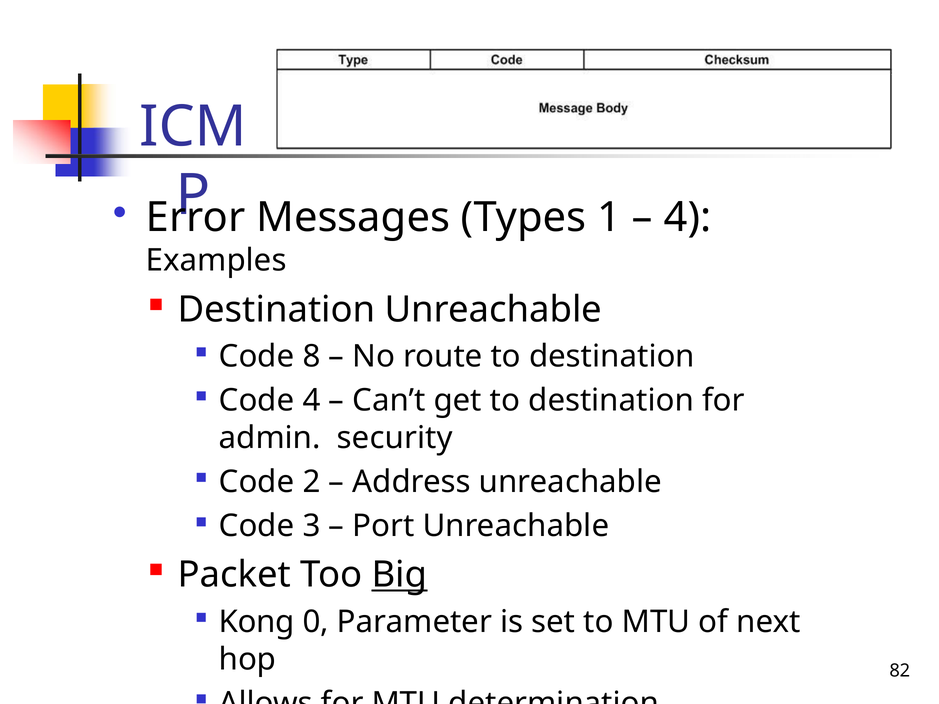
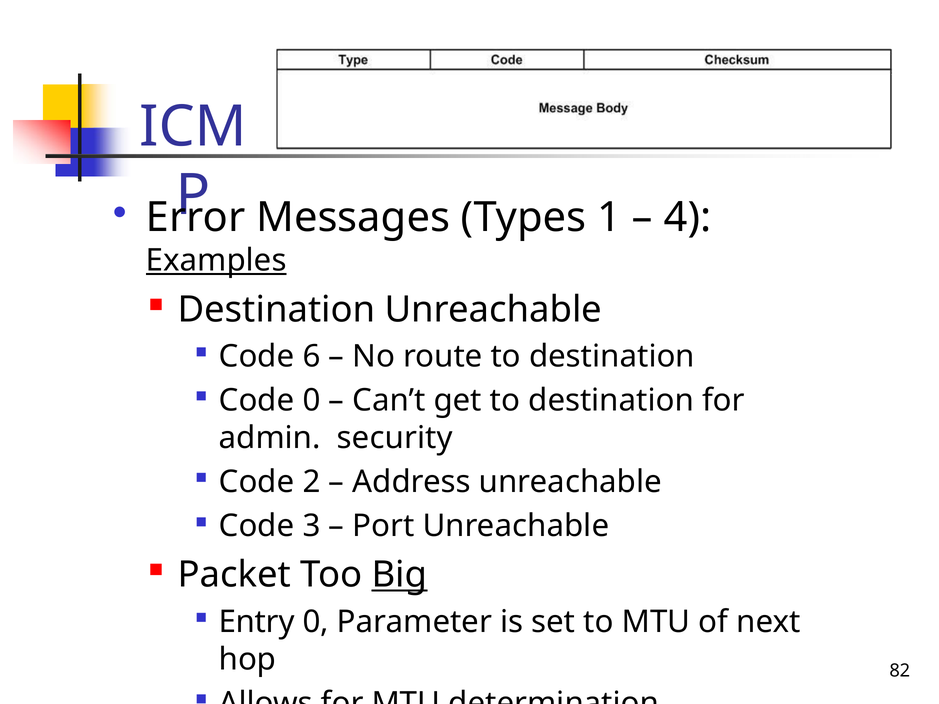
Examples underline: none -> present
8: 8 -> 6
Code 4: 4 -> 0
Kong: Kong -> Entry
